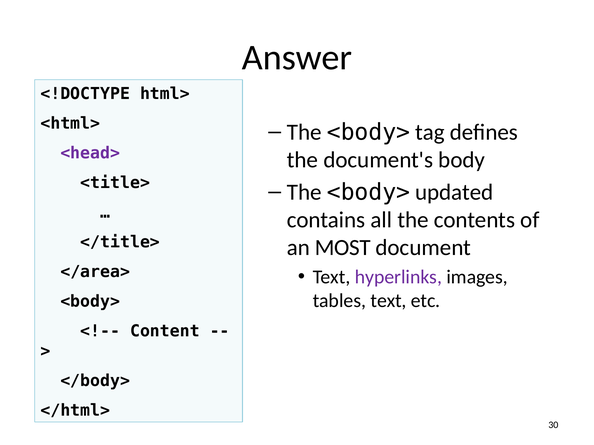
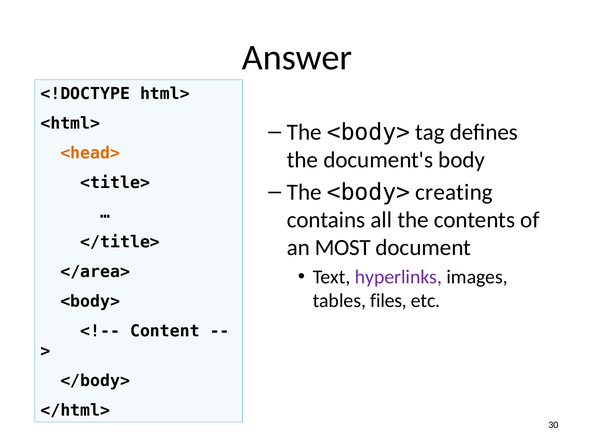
<head> colour: purple -> orange
updated: updated -> creating
tables text: text -> files
